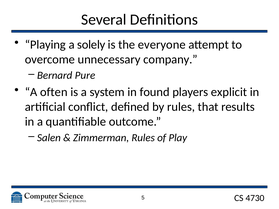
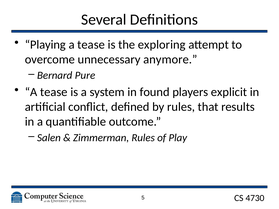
Playing a solely: solely -> tease
everyone: everyone -> exploring
company: company -> anymore
often at (54, 92): often -> tease
